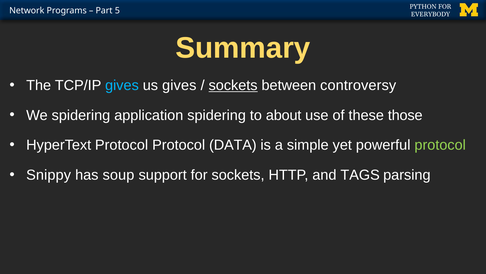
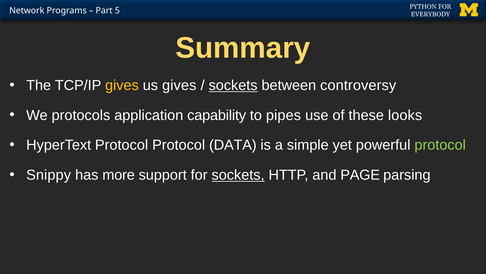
gives at (122, 85) colour: light blue -> yellow
We spidering: spidering -> protocols
application spidering: spidering -> capability
about: about -> pipes
those: those -> looks
soup: soup -> more
sockets at (238, 175) underline: none -> present
TAGS: TAGS -> PAGE
